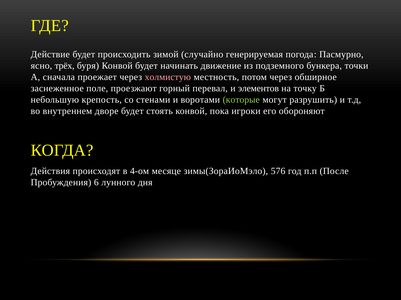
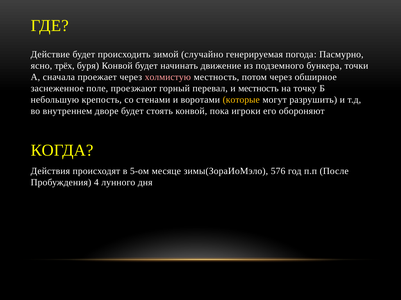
и элементов: элементов -> местность
которые colour: light green -> yellow
4-ом: 4-ом -> 5-ом
6: 6 -> 4
